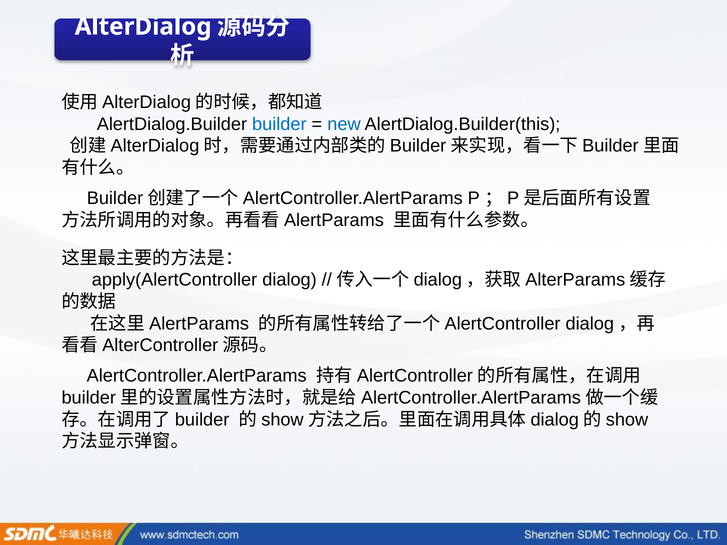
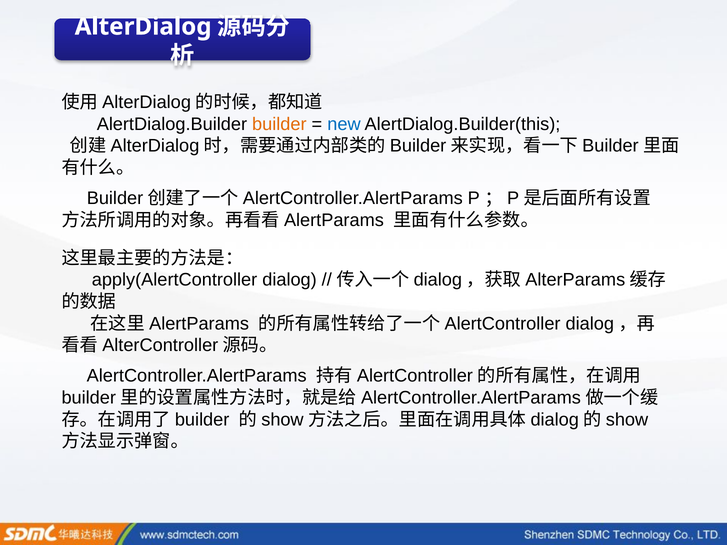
builder colour: blue -> orange
